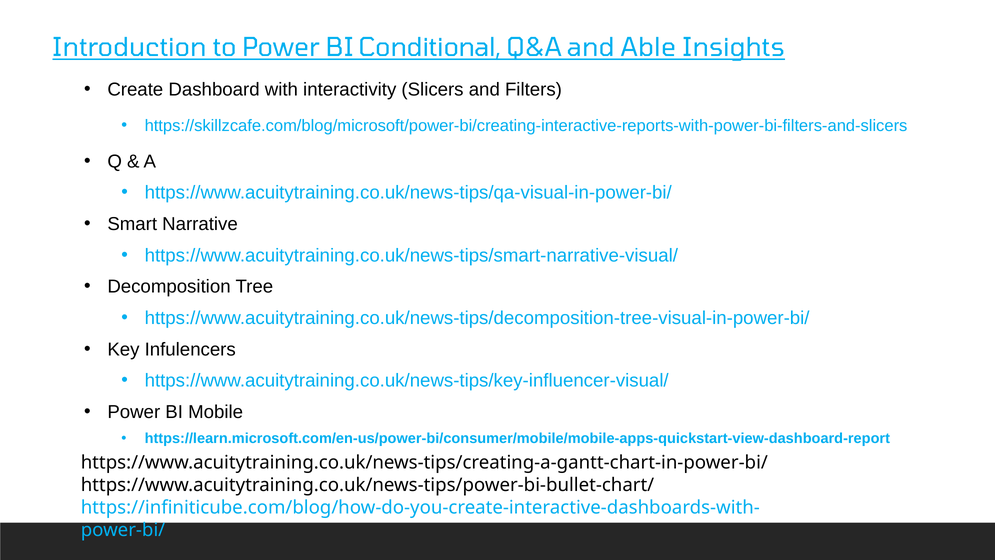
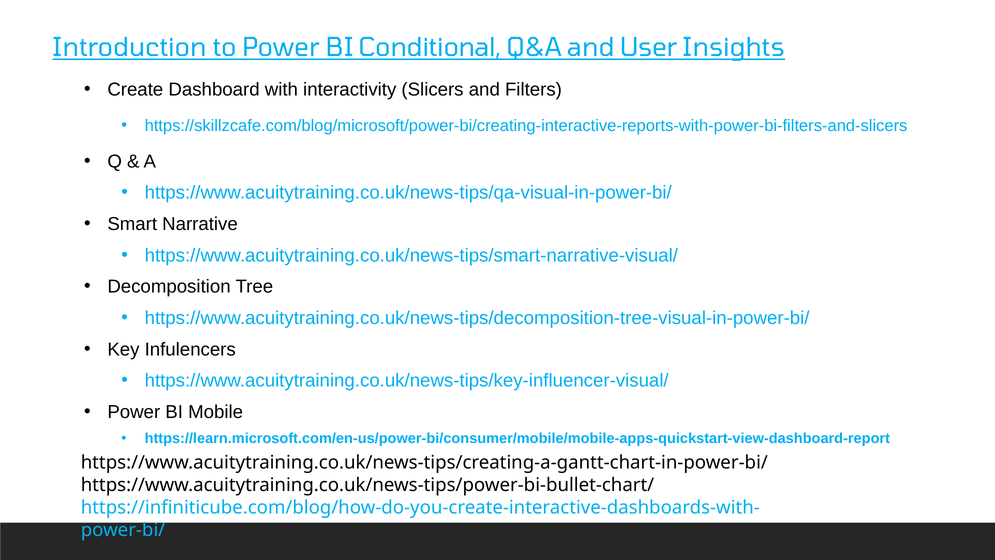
Able: Able -> User
